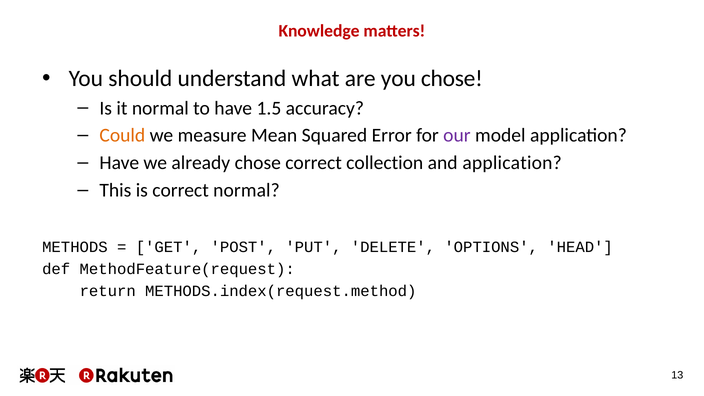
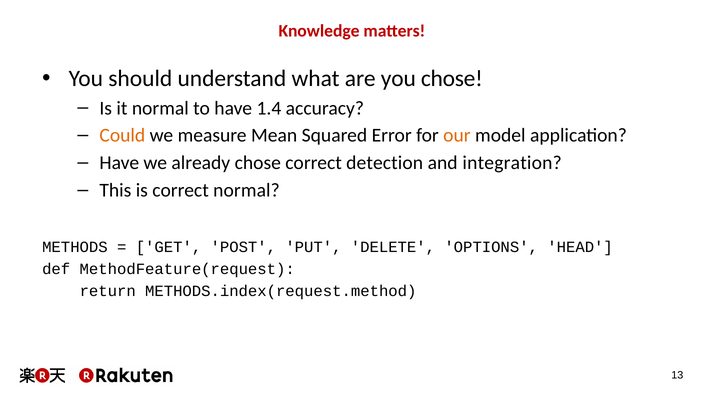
1.5: 1.5 -> 1.4
our colour: purple -> orange
collection: collection -> detection
and application: application -> integration
